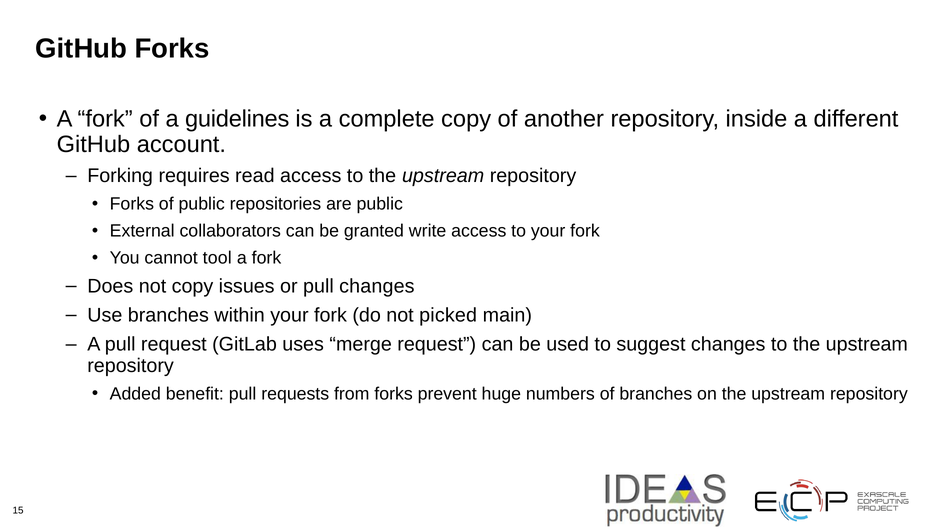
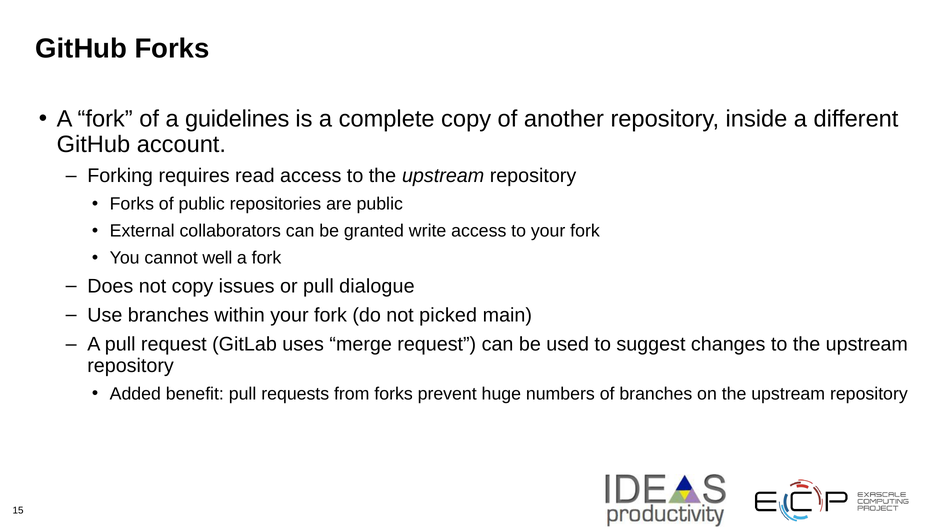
tool: tool -> well
pull changes: changes -> dialogue
